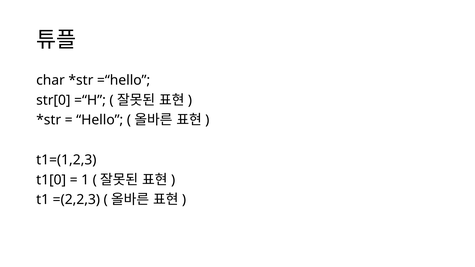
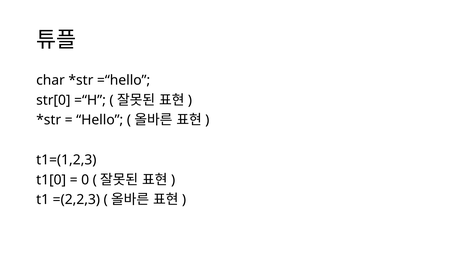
1: 1 -> 0
